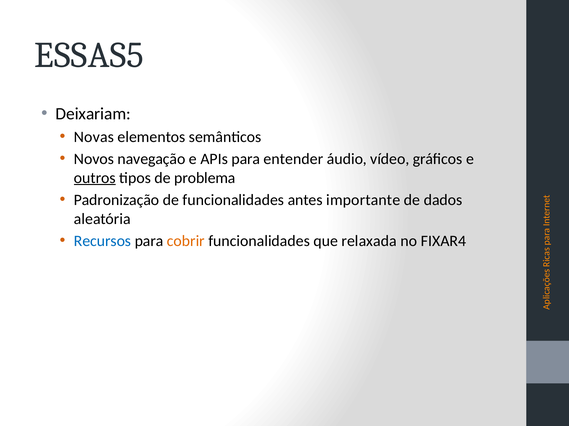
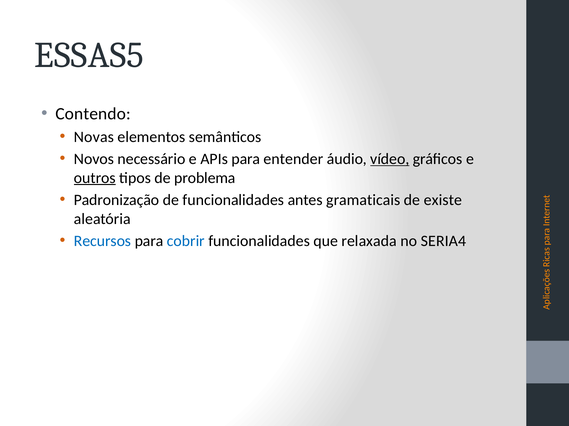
Deixariam: Deixariam -> Contendo
navegação: navegação -> necessário
vídeo underline: none -> present
importante: importante -> gramaticais
dados: dados -> existe
cobrir colour: orange -> blue
FIXAR4: FIXAR4 -> SERIA4
